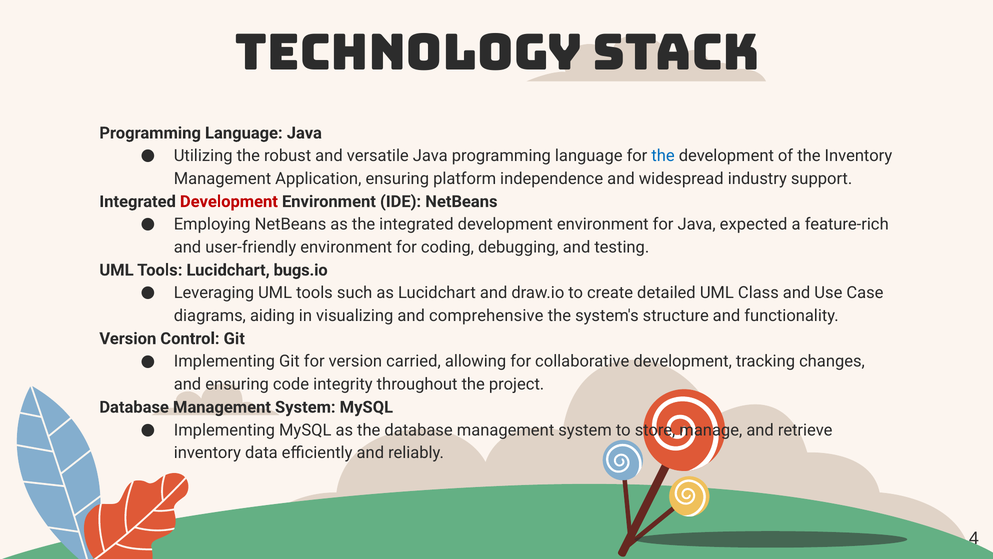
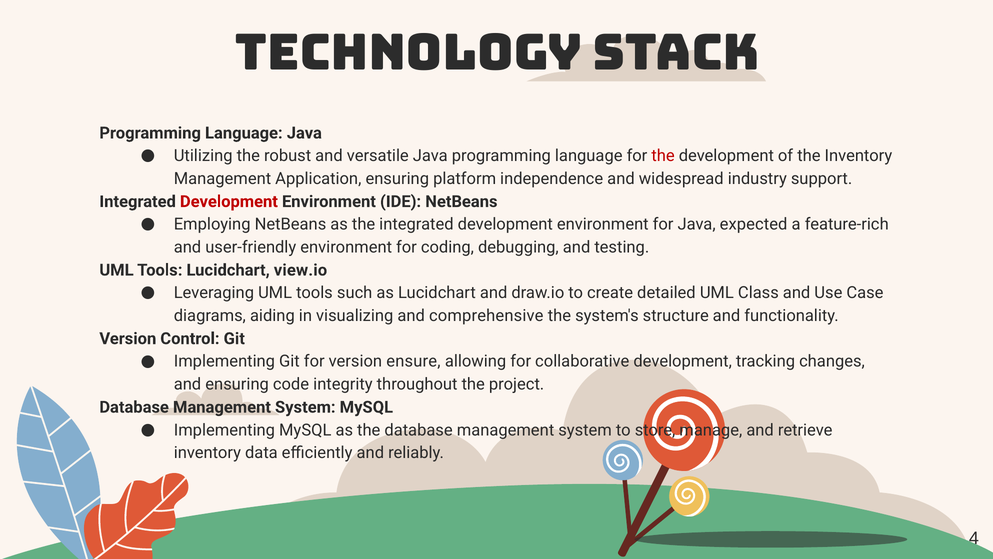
the at (663, 156) colour: blue -> red
bugs.io: bugs.io -> view.io
carried: carried -> ensure
